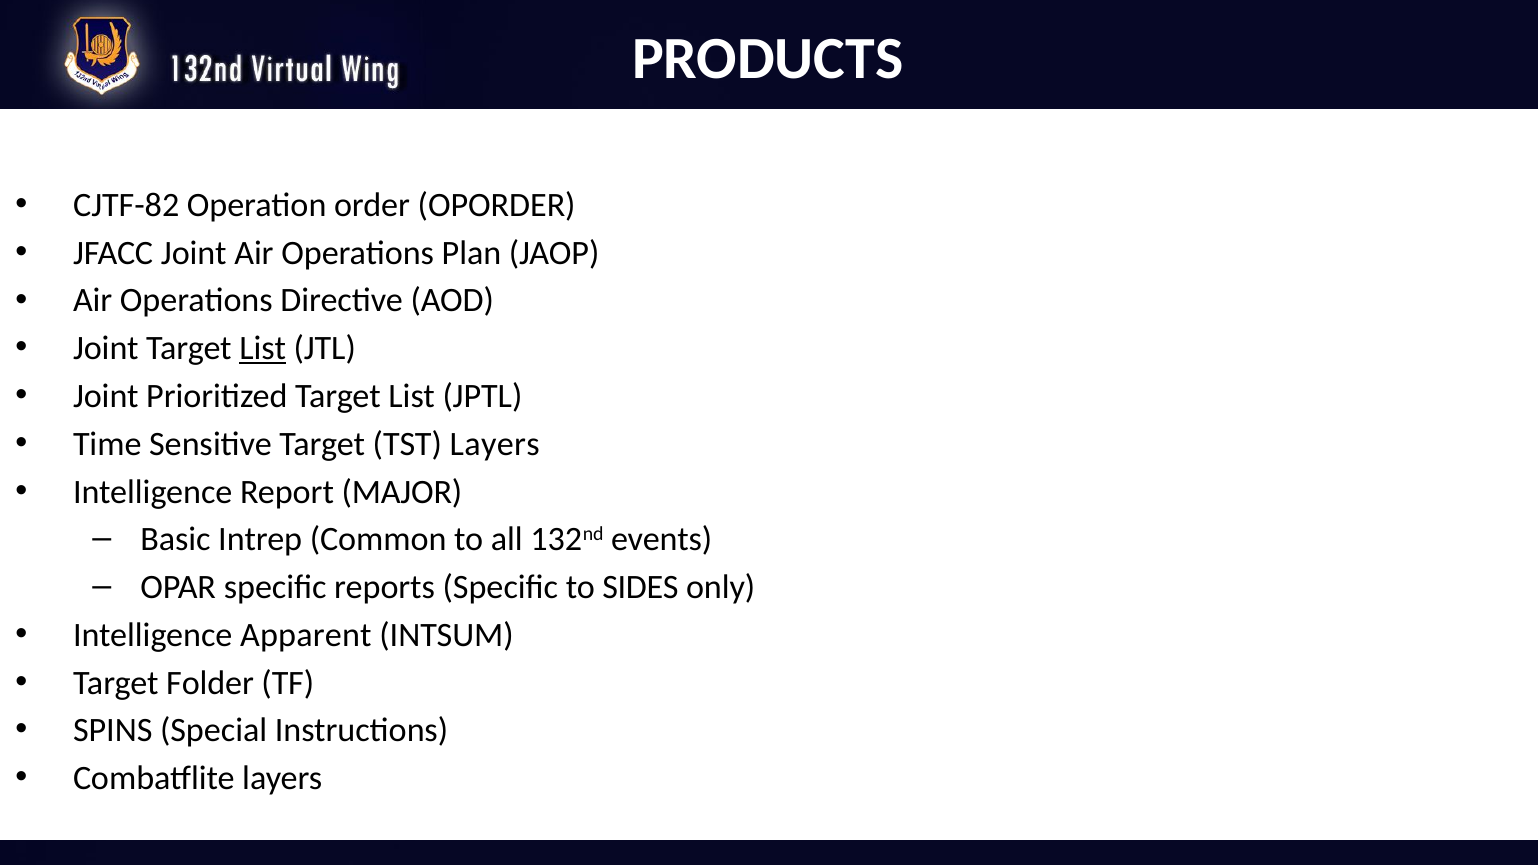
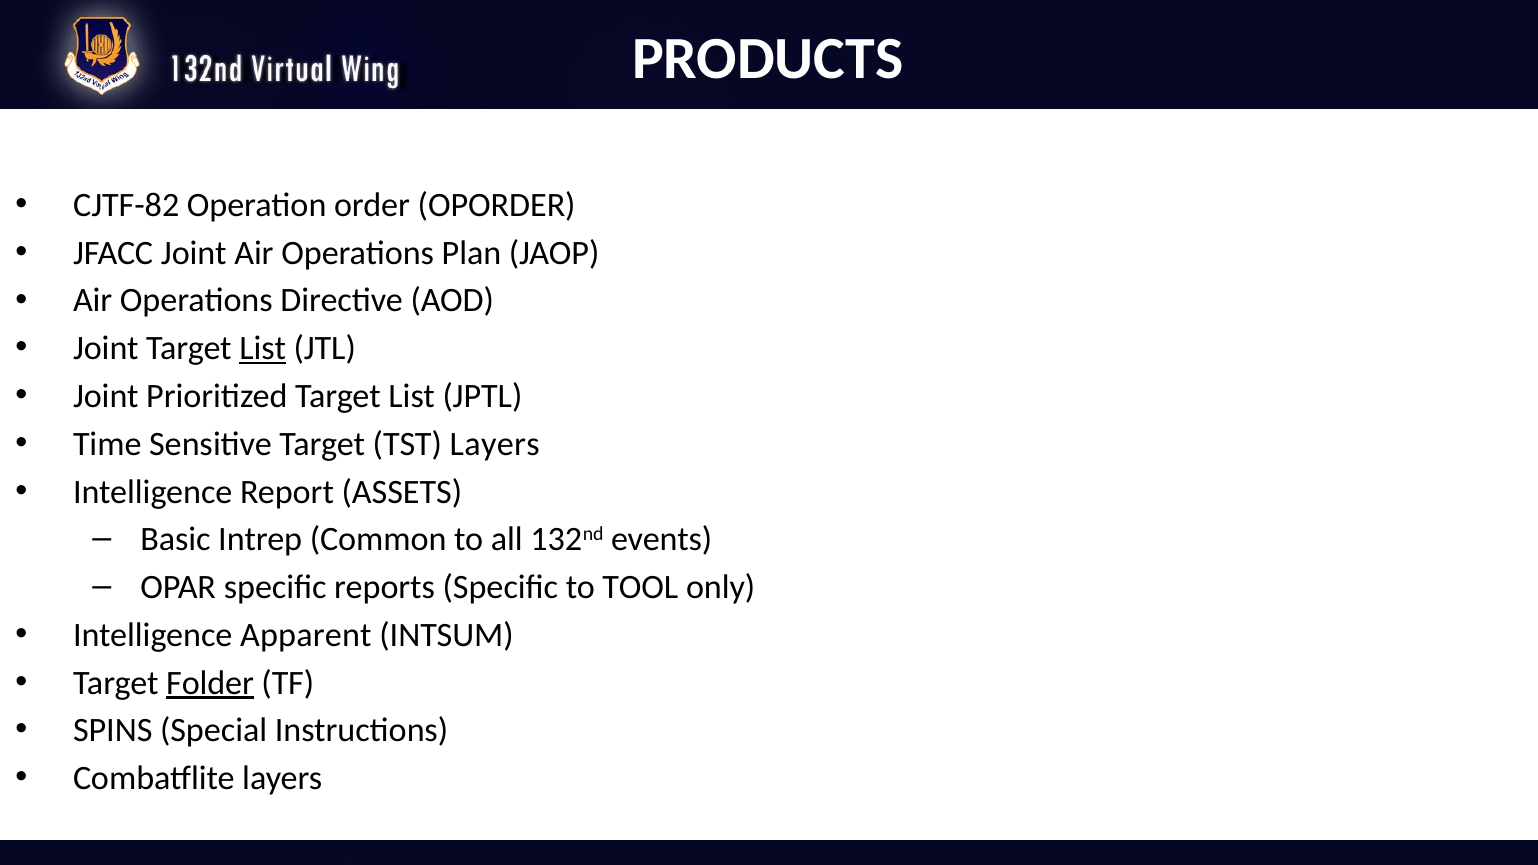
MAJOR: MAJOR -> ASSETS
SIDES: SIDES -> TOOL
Folder underline: none -> present
